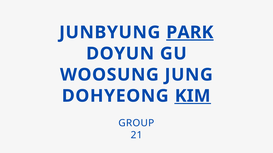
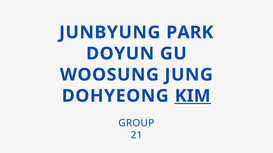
PARK underline: present -> none
